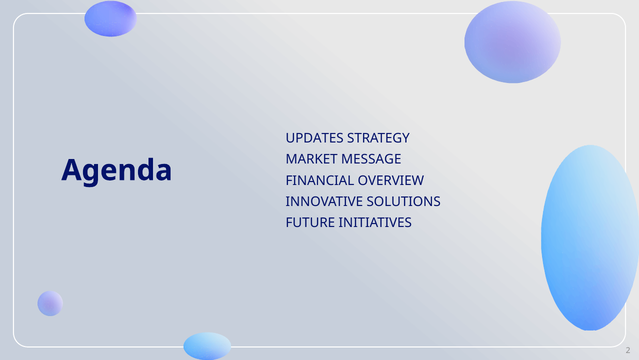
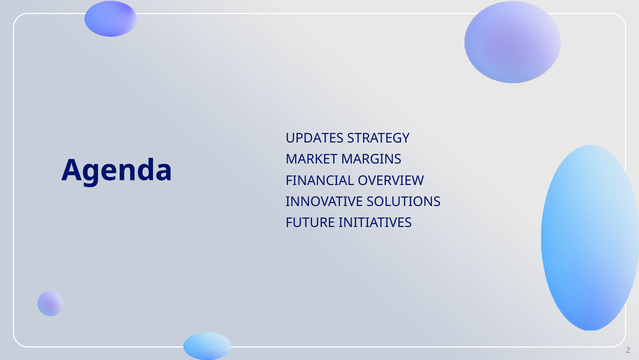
MESSAGE: MESSAGE -> MARGINS
